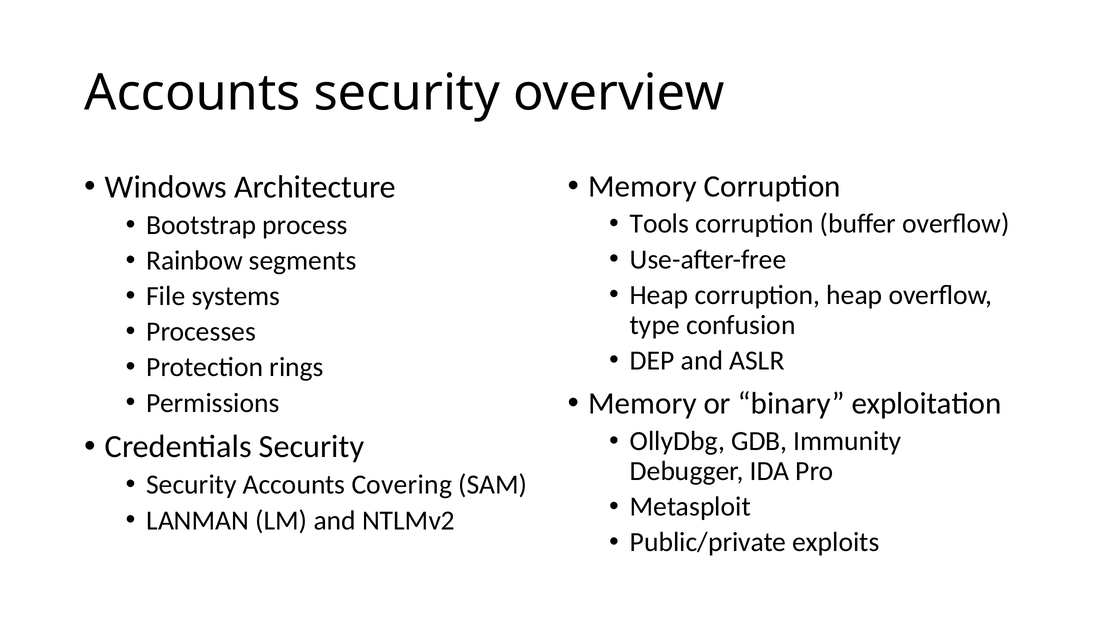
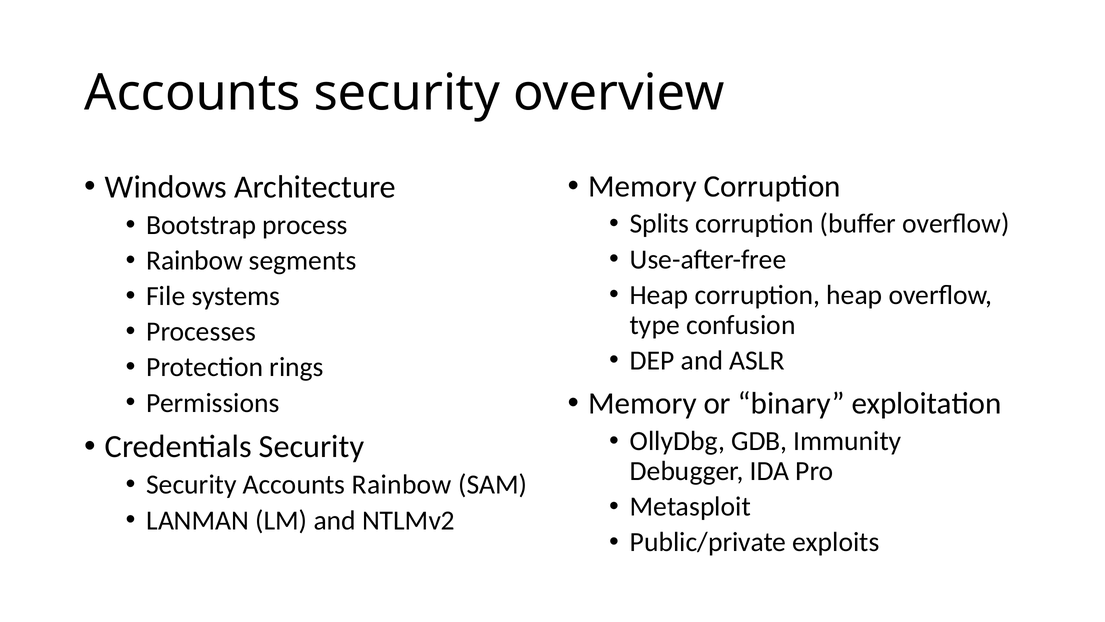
Tools: Tools -> Splits
Accounts Covering: Covering -> Rainbow
